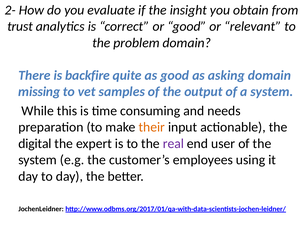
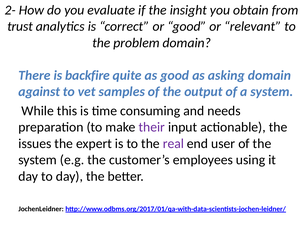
missing: missing -> against
their colour: orange -> purple
digital: digital -> issues
